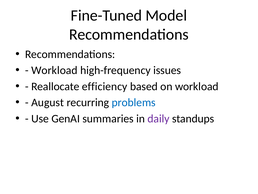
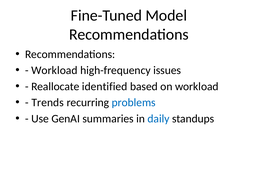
efficiency: efficiency -> identified
August: August -> Trends
daily colour: purple -> blue
